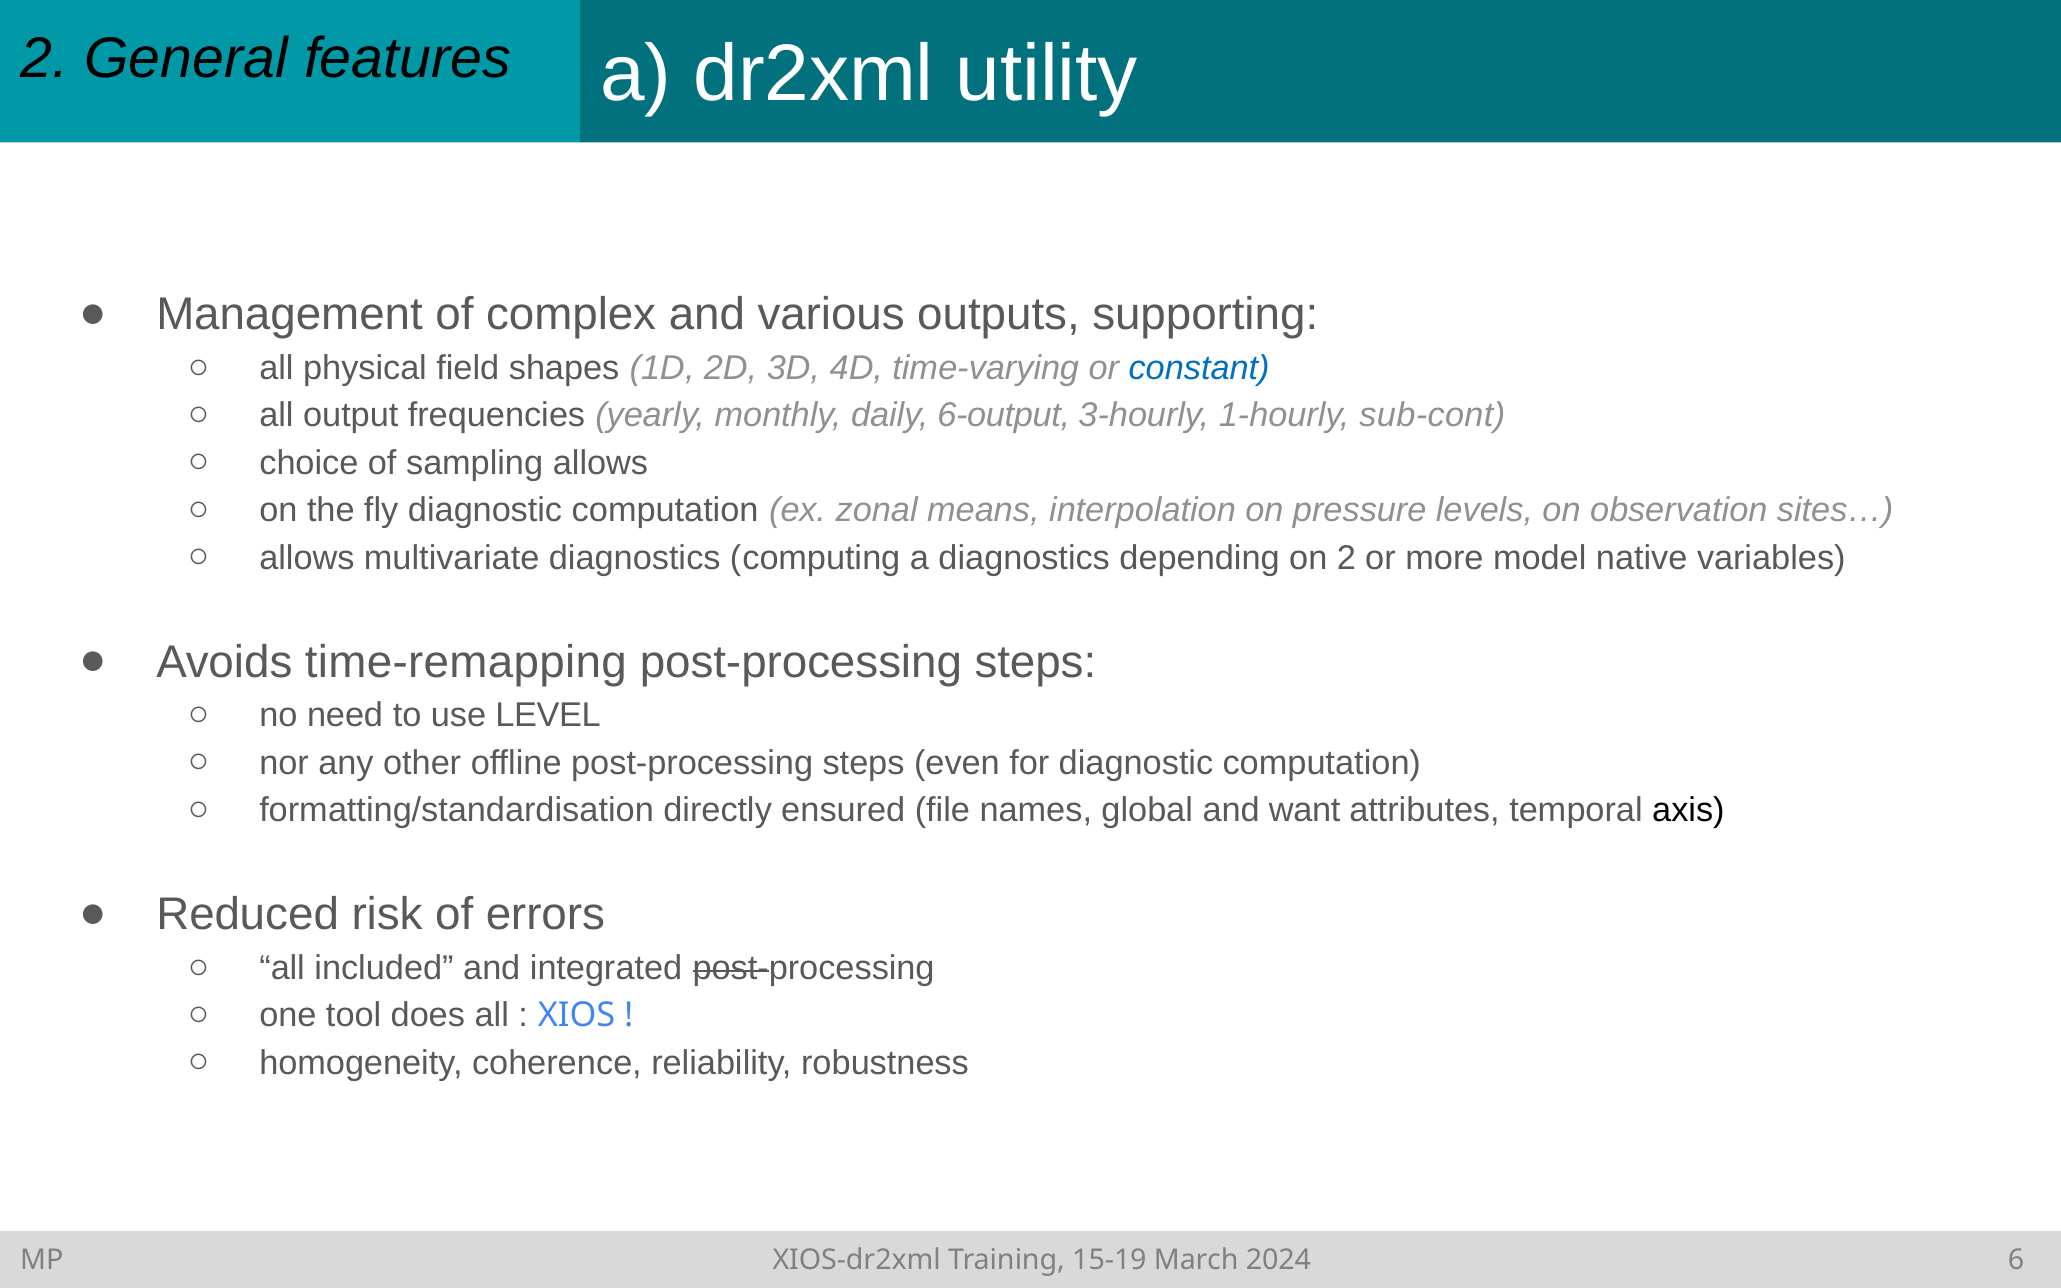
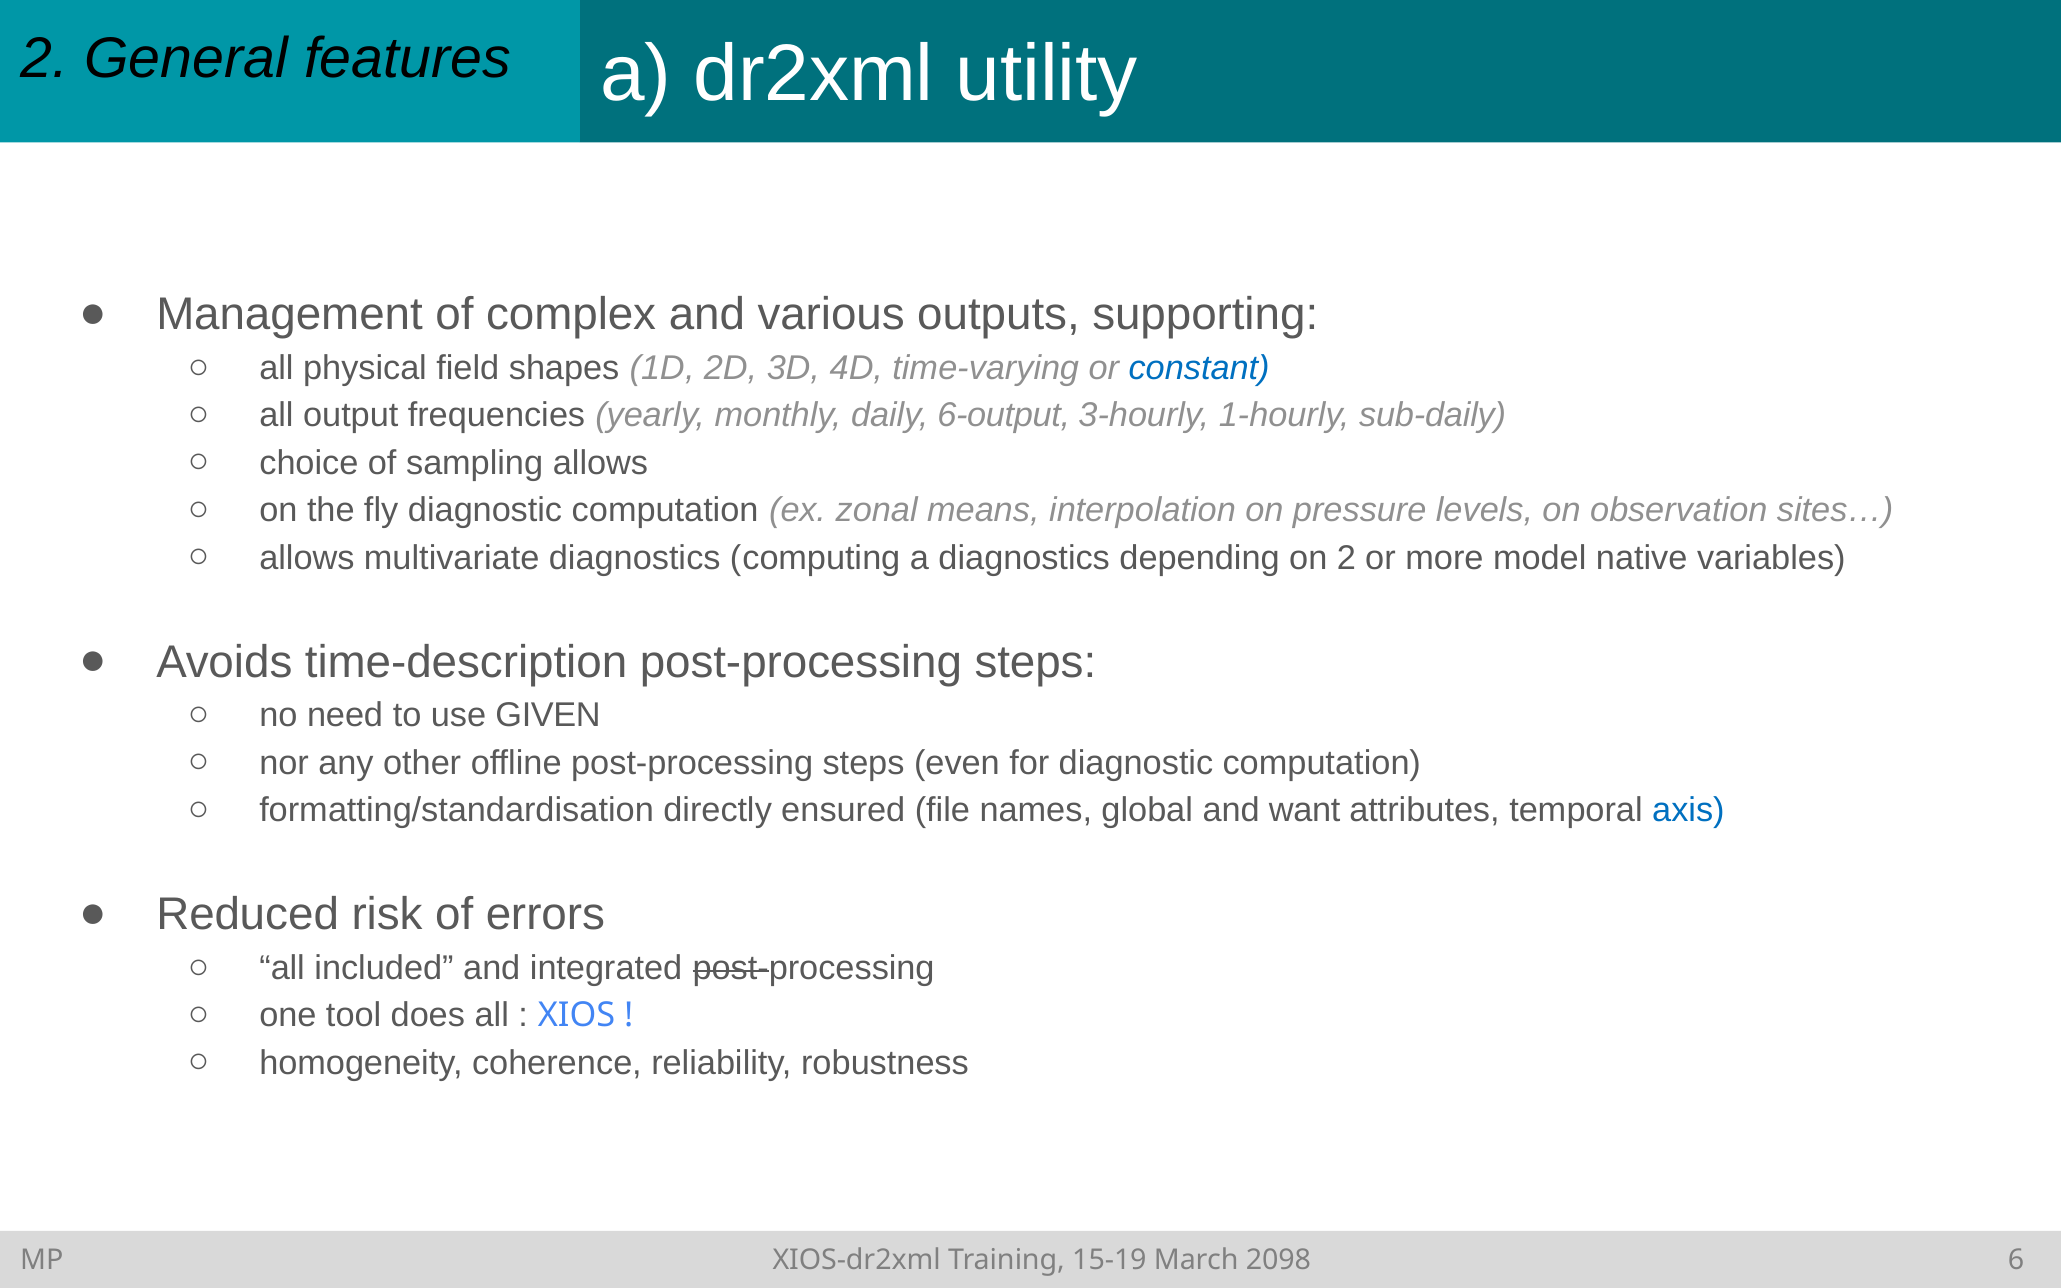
sub-cont: sub-cont -> sub-daily
time-remapping: time-remapping -> time-description
LEVEL: LEVEL -> GIVEN
axis colour: black -> blue
2024: 2024 -> 2098
